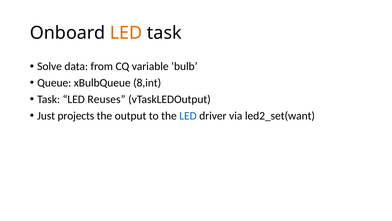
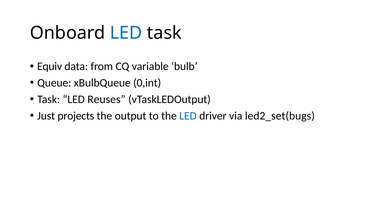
LED at (126, 33) colour: orange -> blue
Solve: Solve -> Equiv
8,int: 8,int -> 0,int
led2_set(want: led2_set(want -> led2_set(bugs
